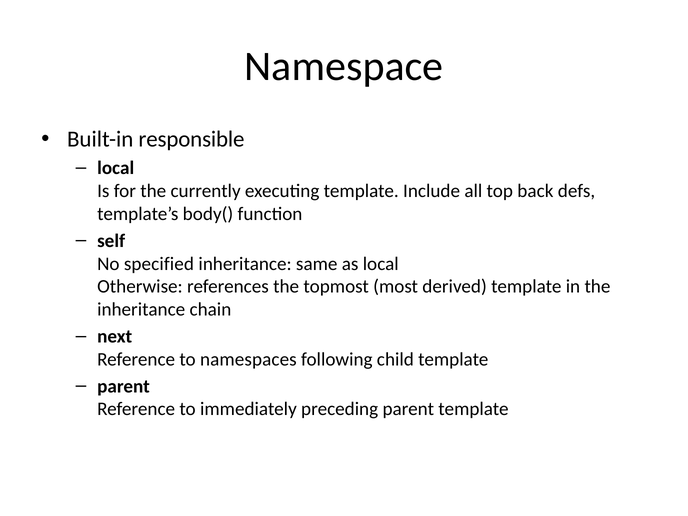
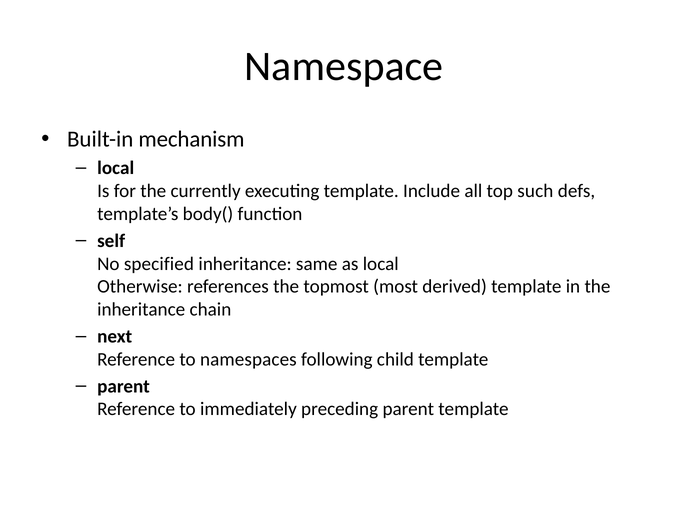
responsible: responsible -> mechanism
back: back -> such
